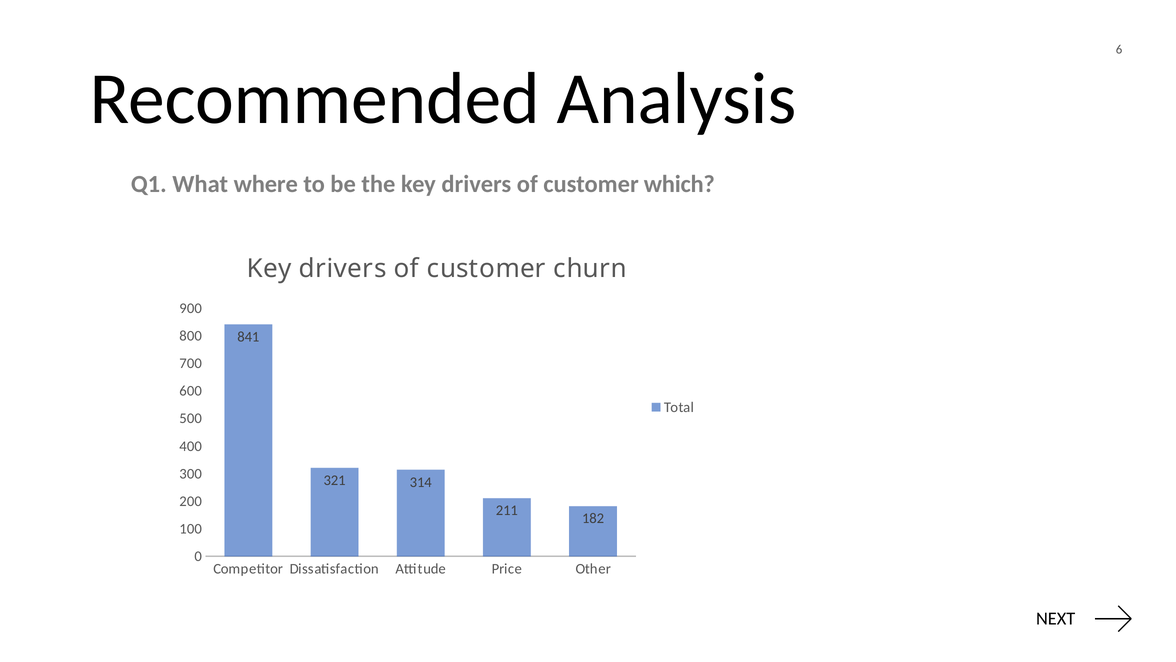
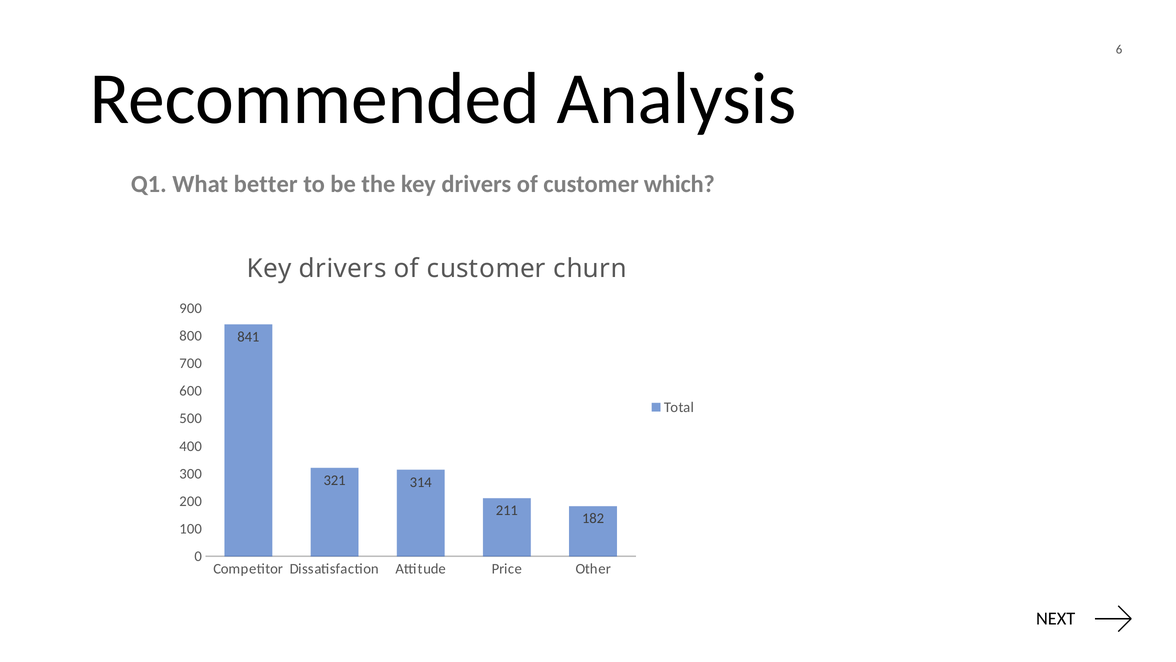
where: where -> better
